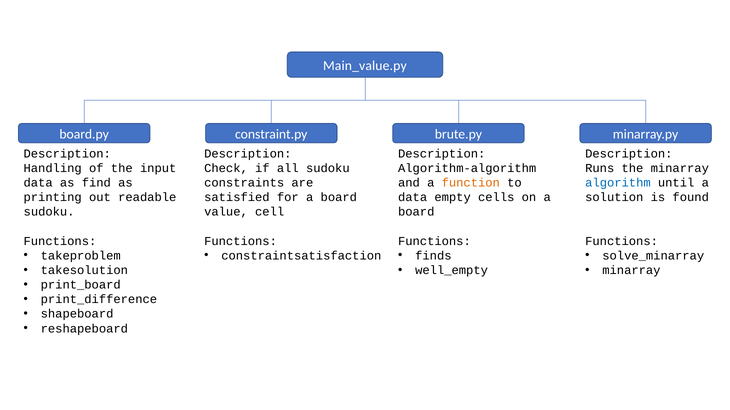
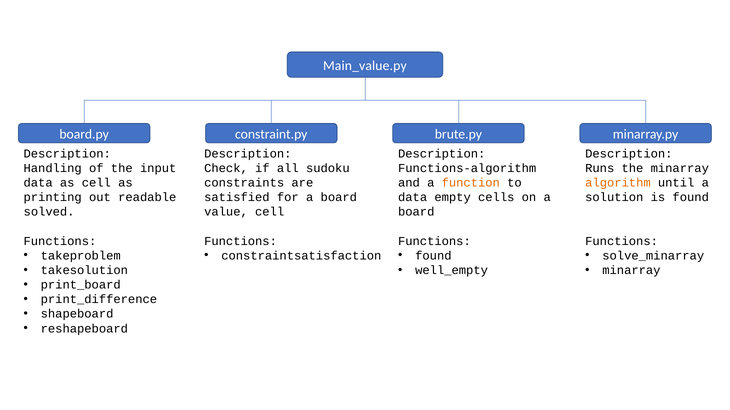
Algorithm-algorithm: Algorithm-algorithm -> Functions-algorithm
as find: find -> cell
algorithm colour: blue -> orange
sudoku at (49, 212): sudoku -> solved
finds at (433, 256): finds -> found
